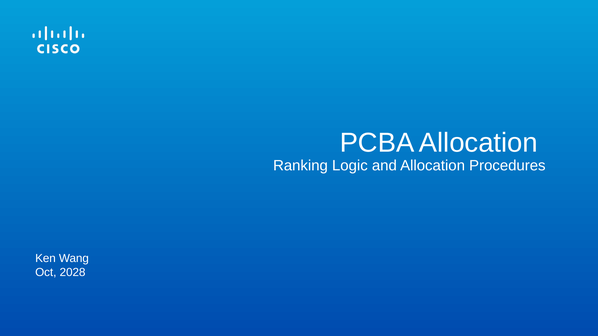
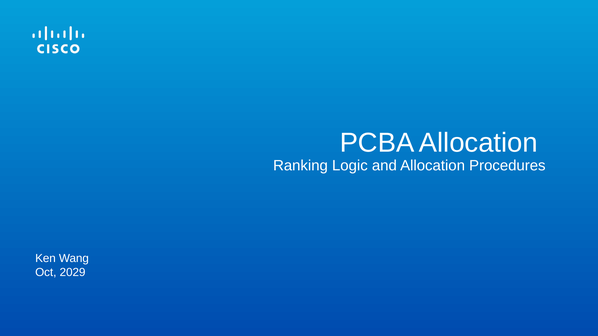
2028: 2028 -> 2029
